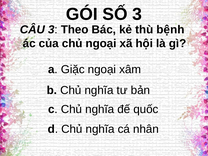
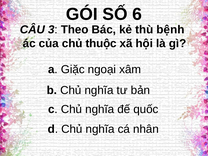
SỐ 3: 3 -> 6
chủ ngoại: ngoại -> thuộc
